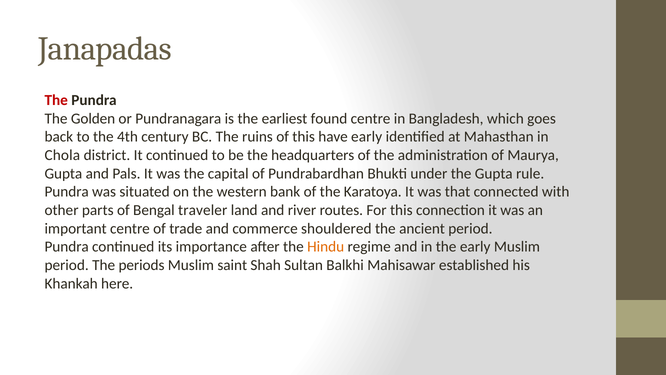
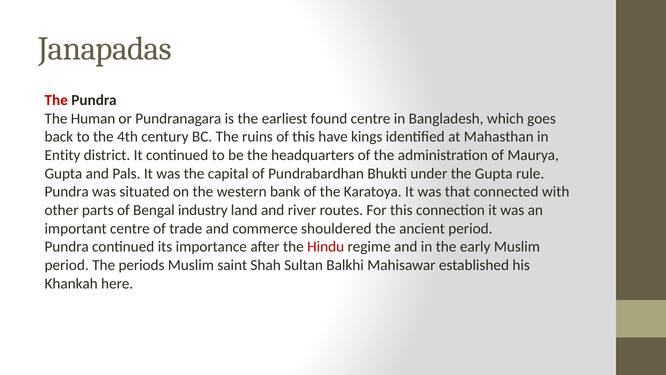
Golden: Golden -> Human
have early: early -> kings
Chola: Chola -> Entity
traveler: traveler -> industry
Hindu colour: orange -> red
